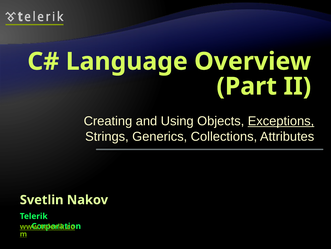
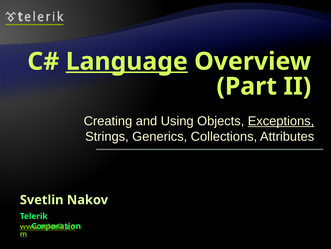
Language underline: none -> present
